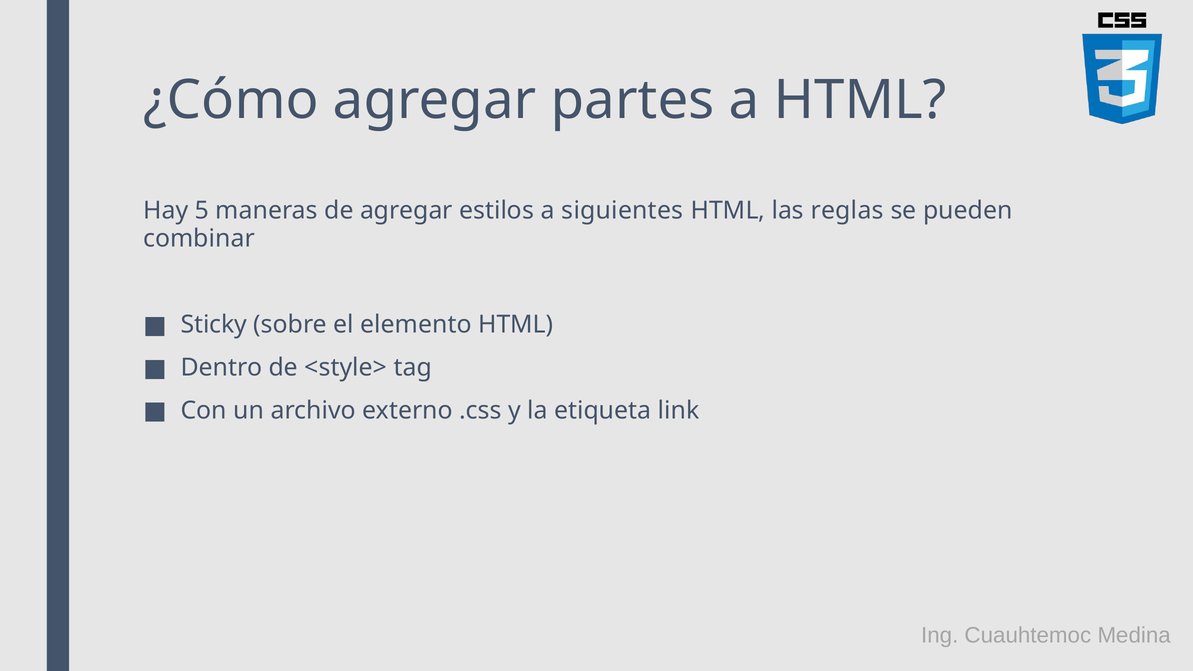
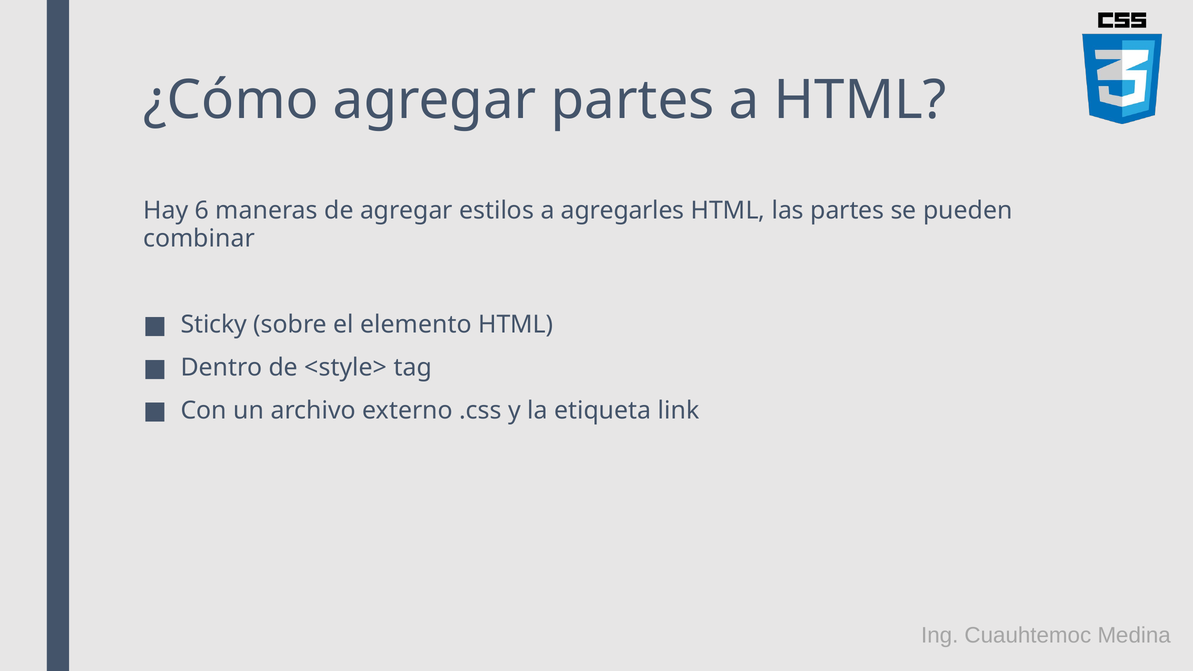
5: 5 -> 6
siguientes: siguientes -> agregarles
las reglas: reglas -> partes
